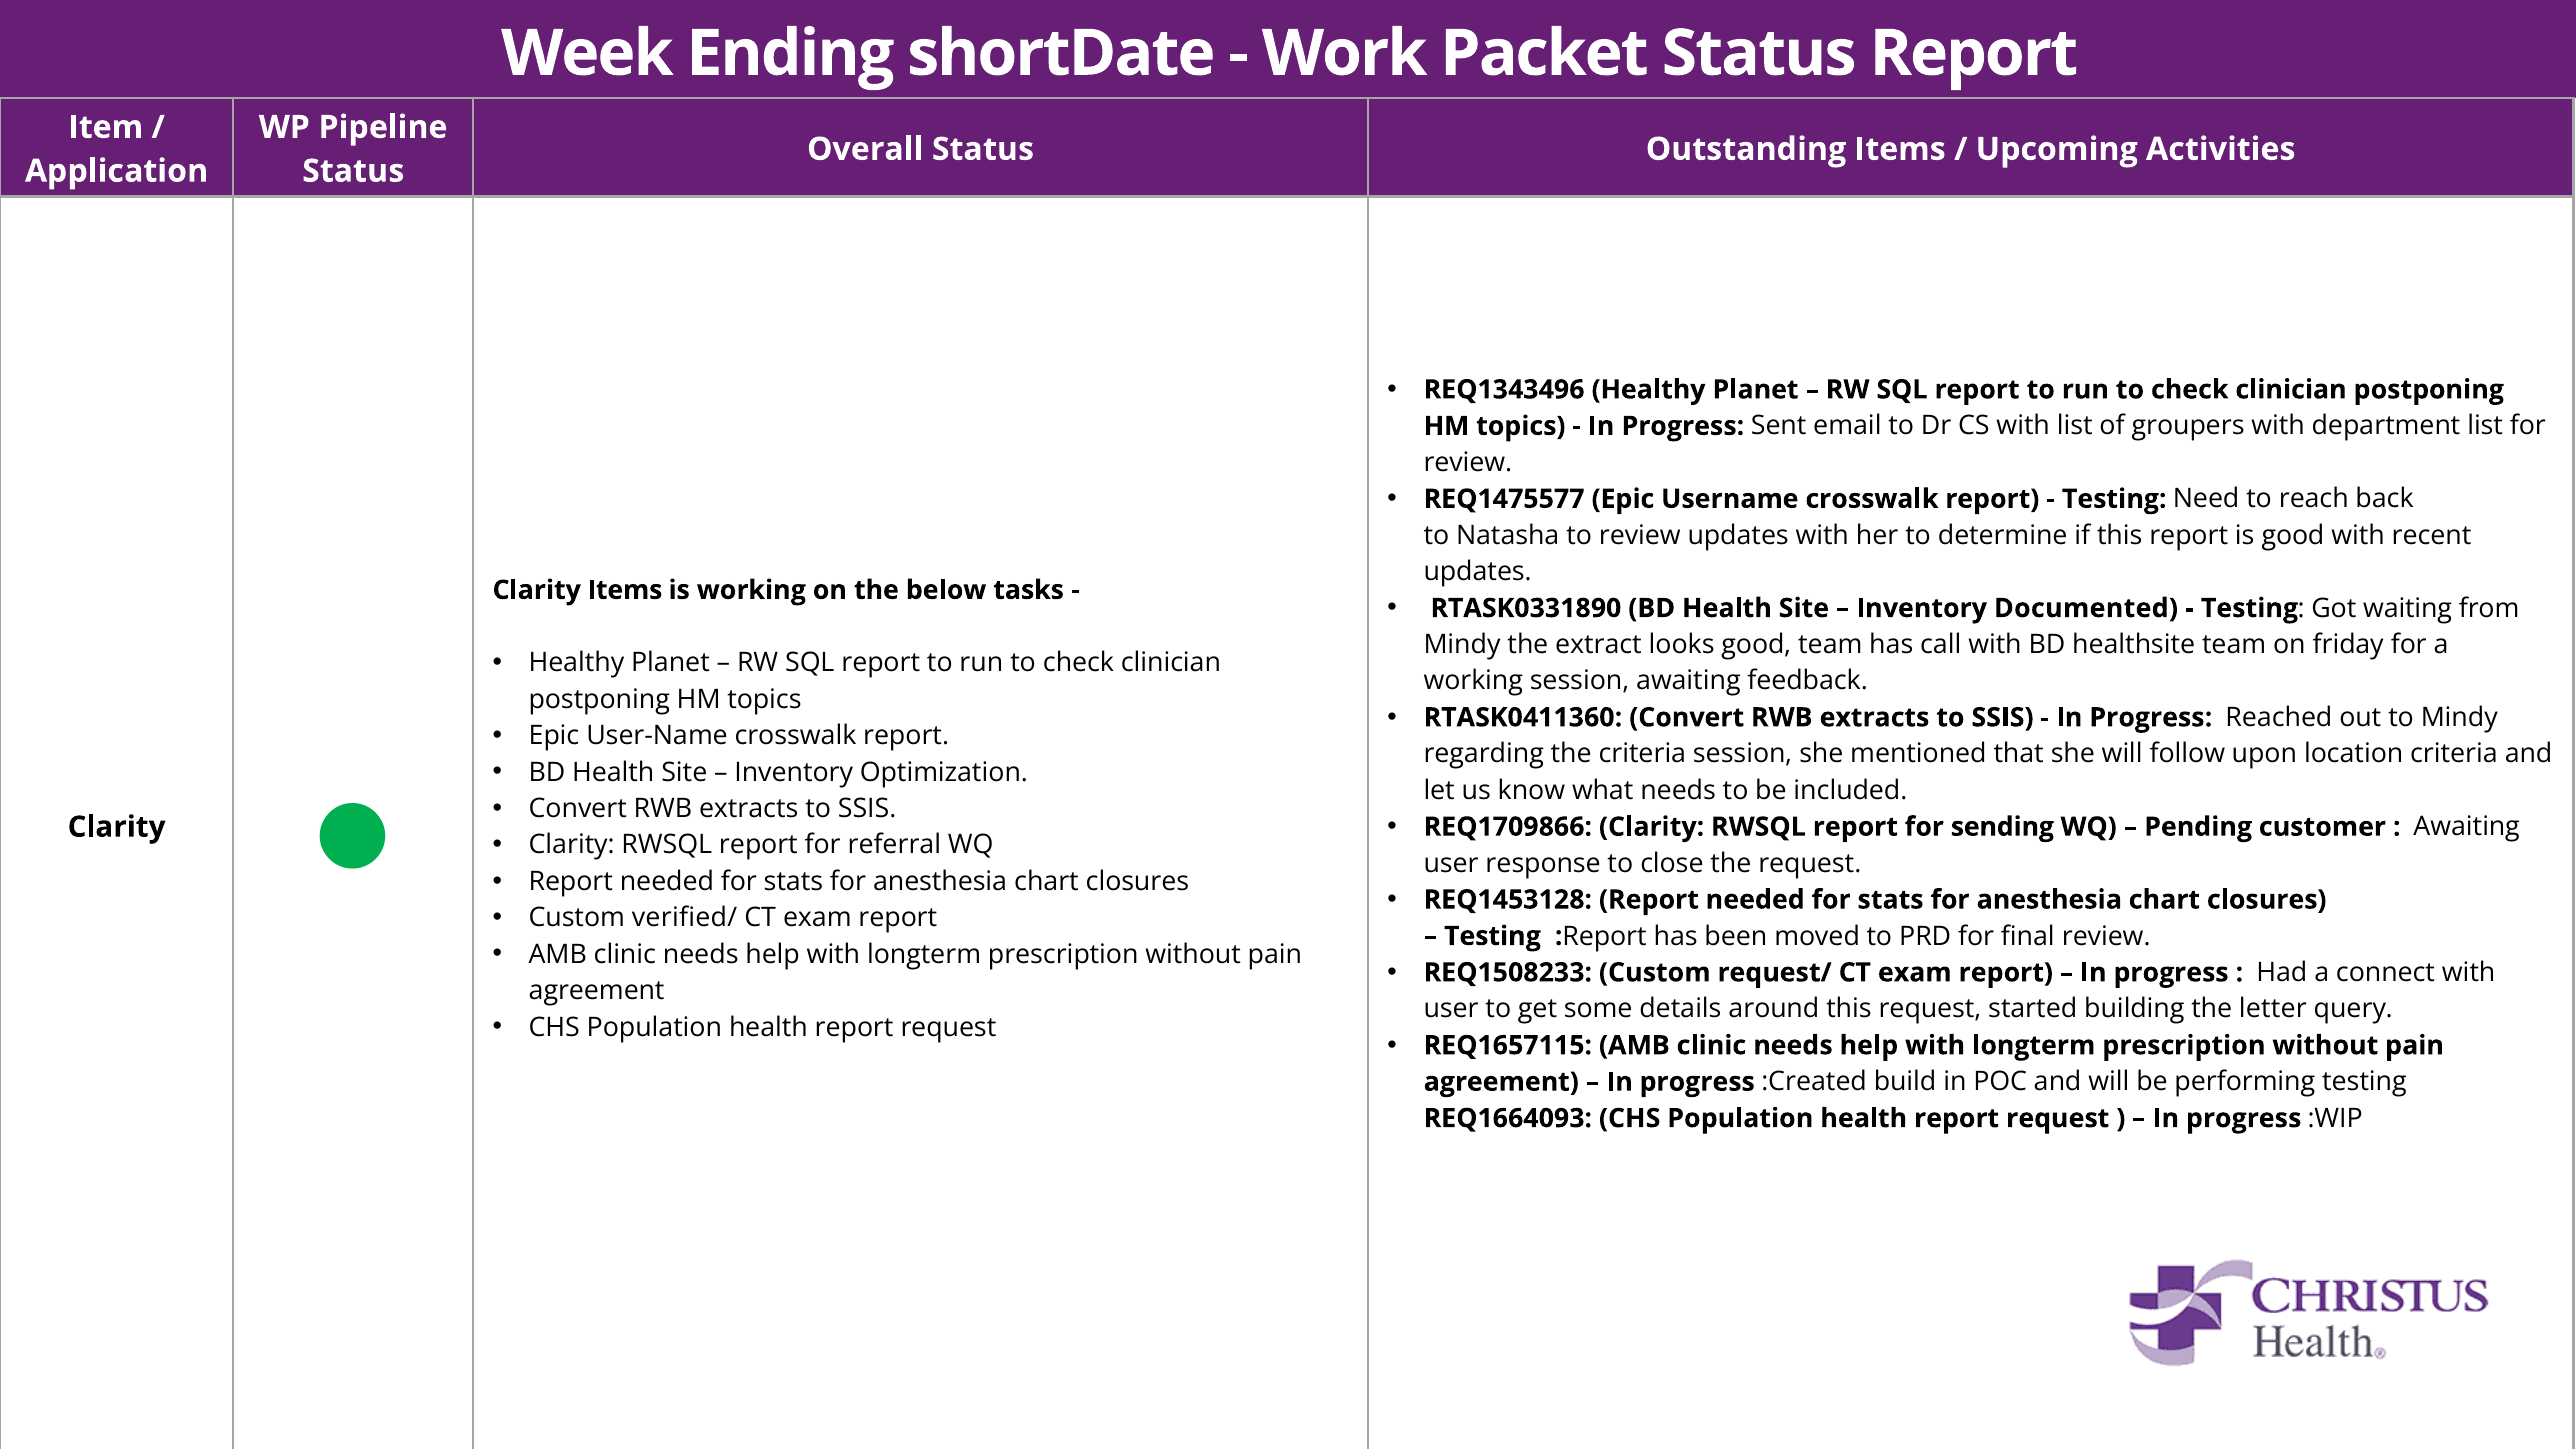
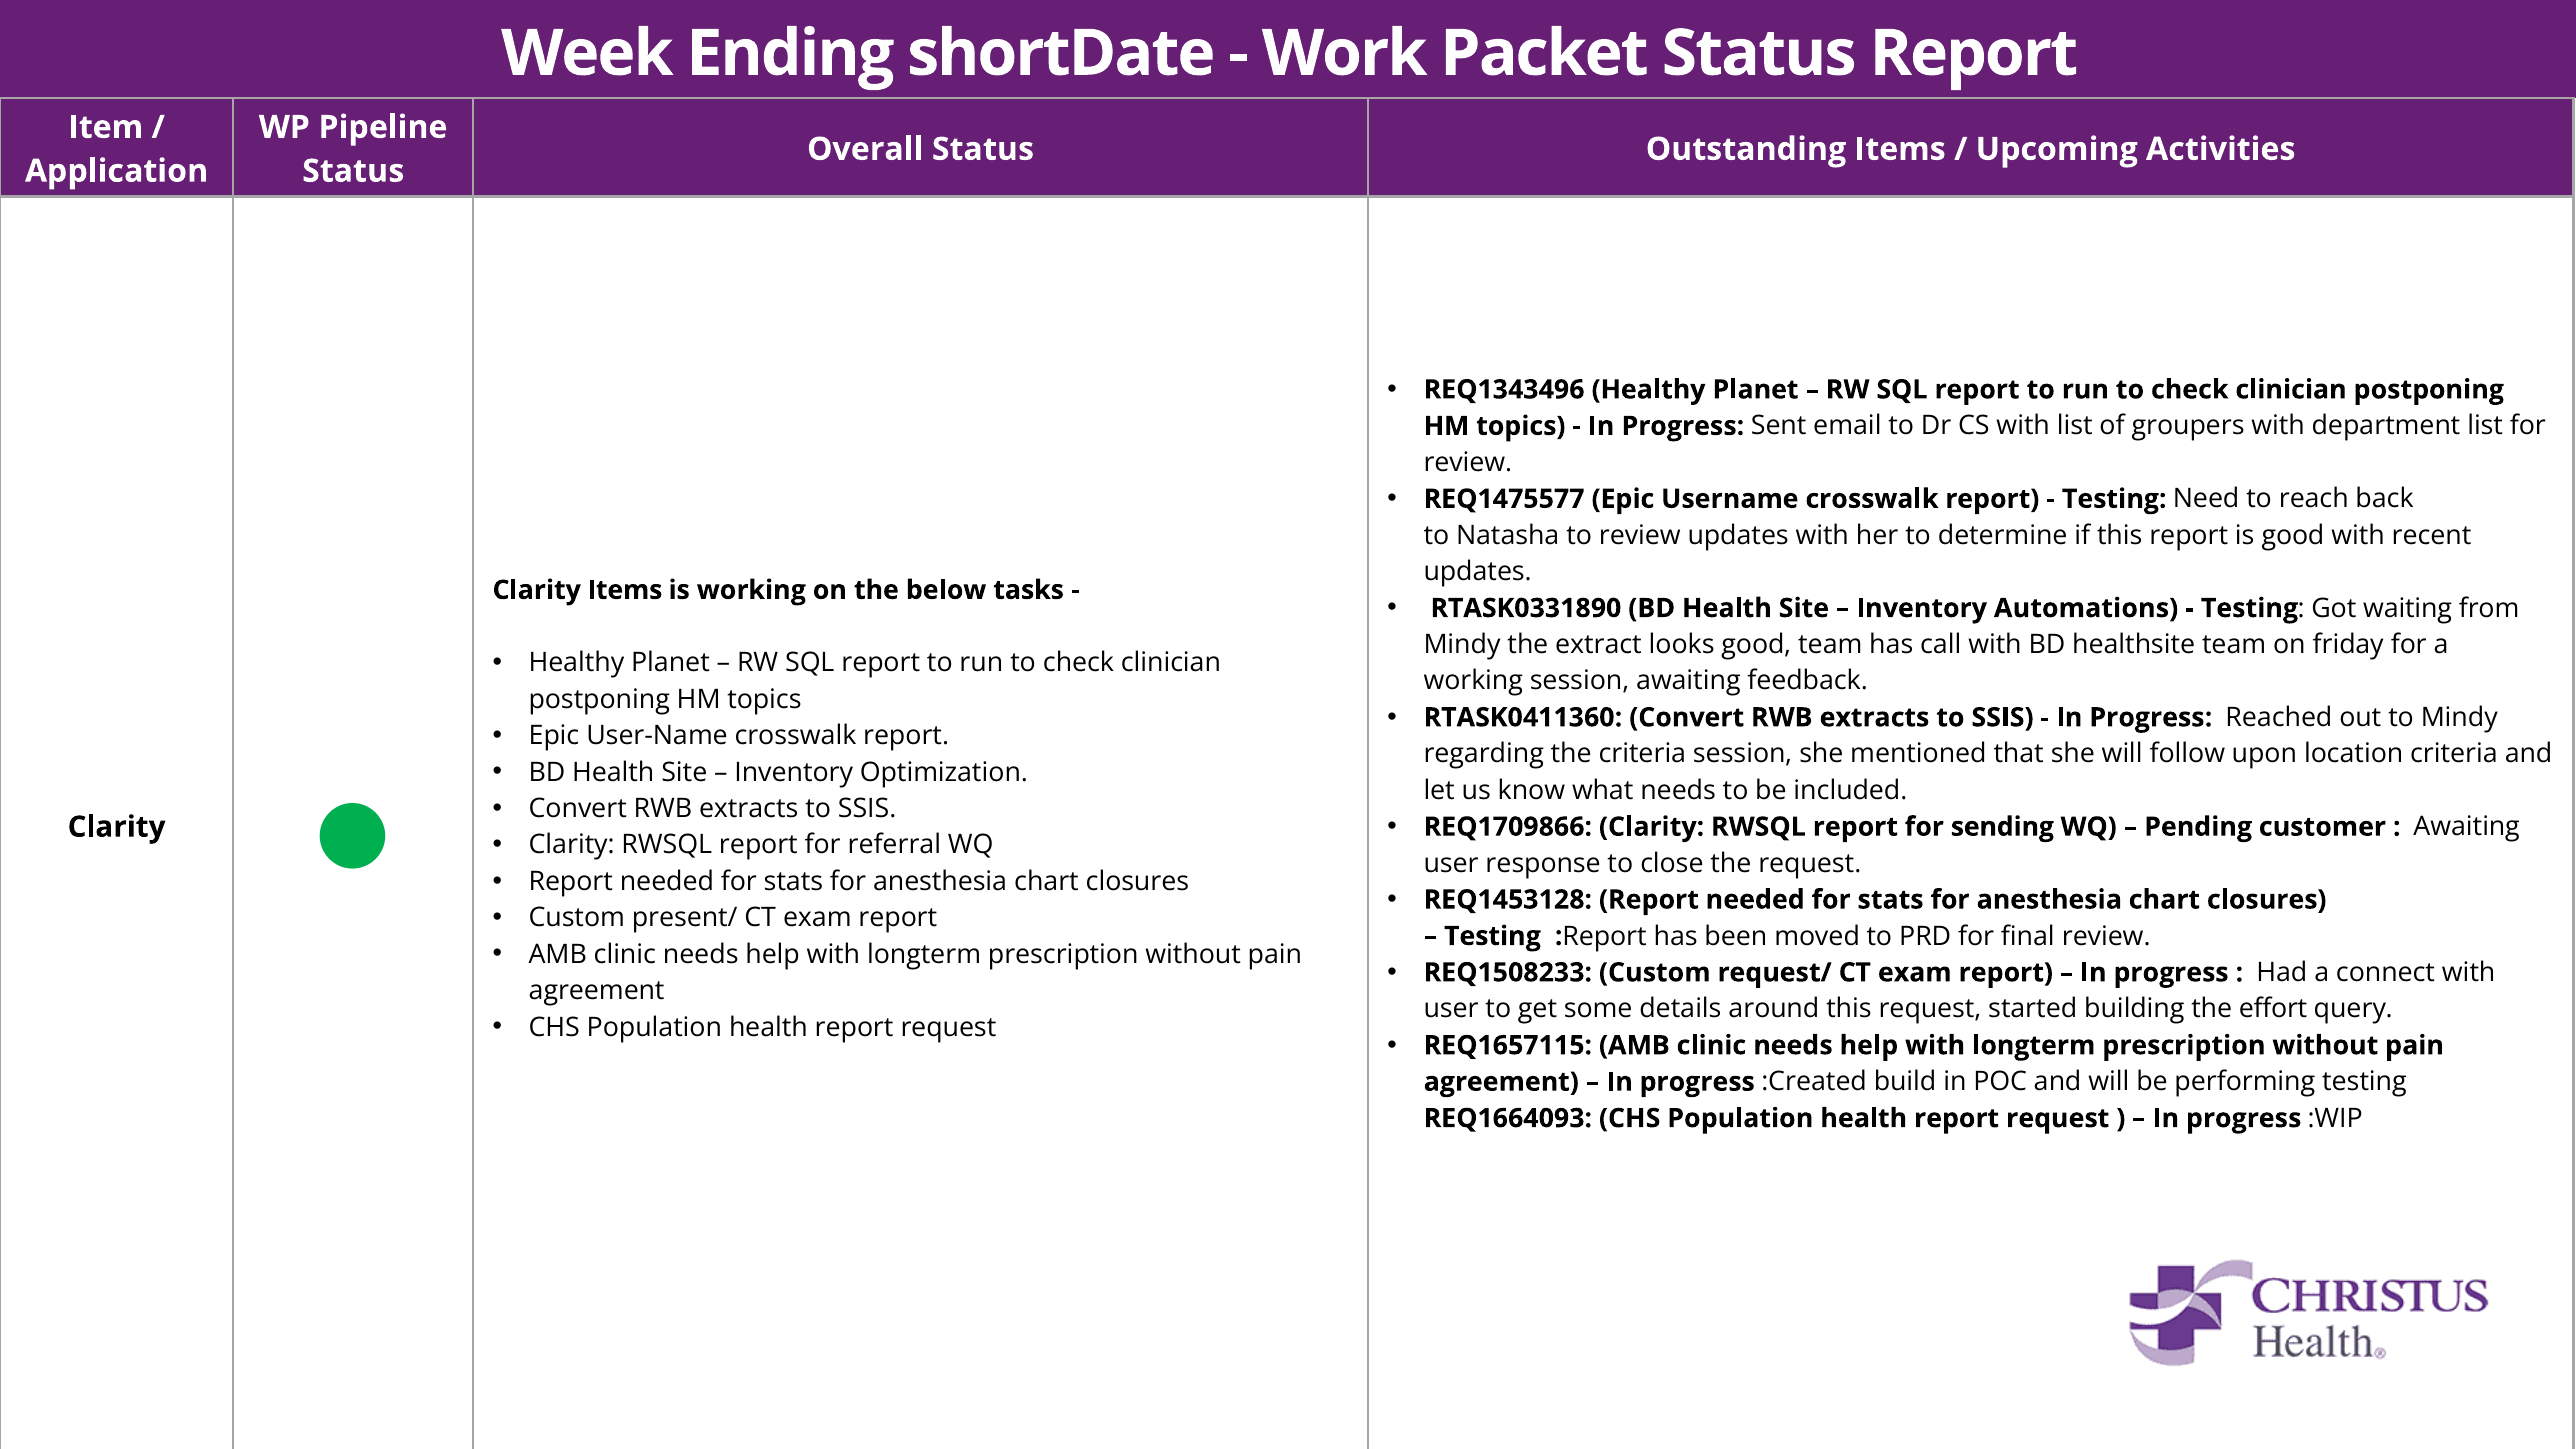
Documented: Documented -> Automations
verified/: verified/ -> present/
letter: letter -> effort
